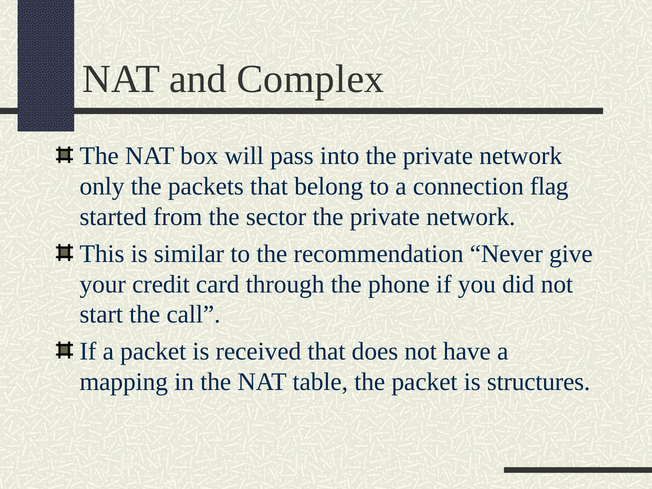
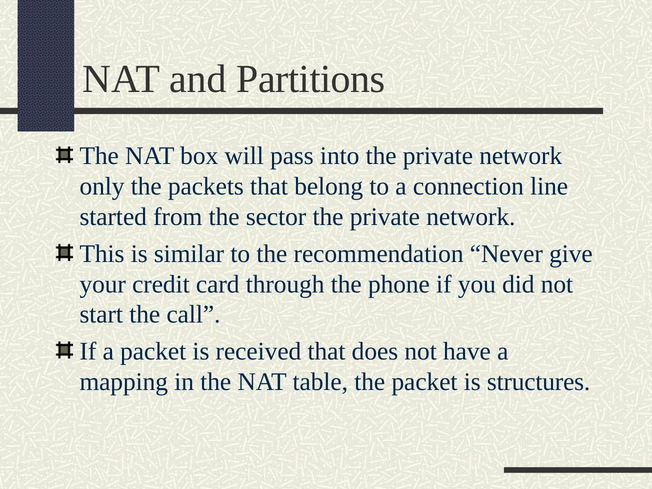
Complex: Complex -> Partitions
flag: flag -> line
